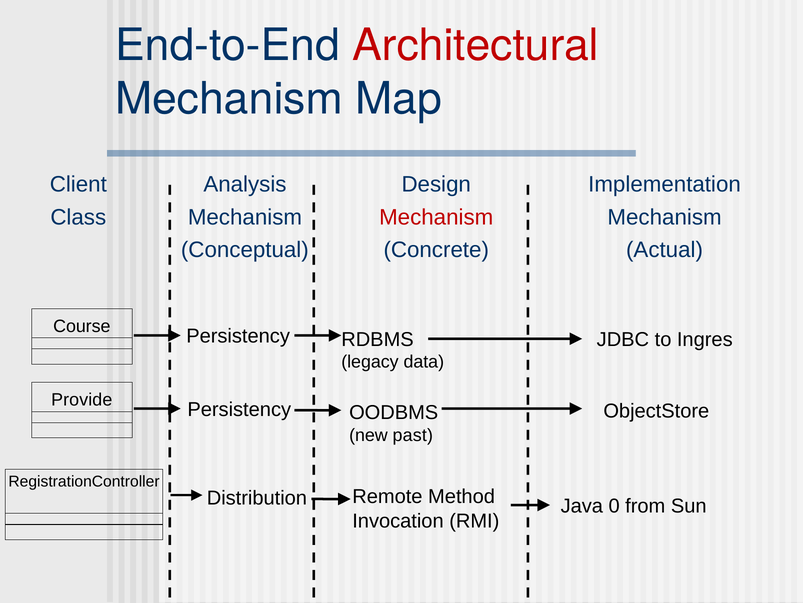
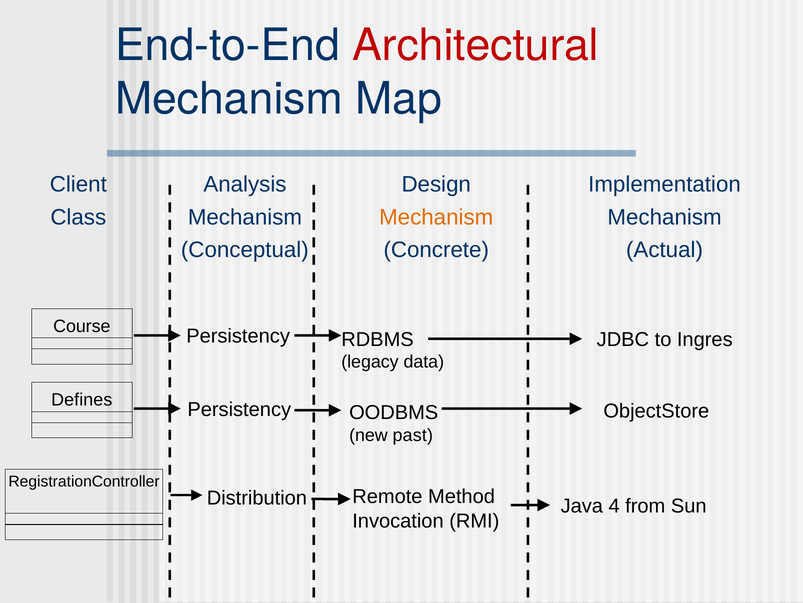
Mechanism at (436, 217) colour: red -> orange
Provide: Provide -> Defines
0: 0 -> 4
